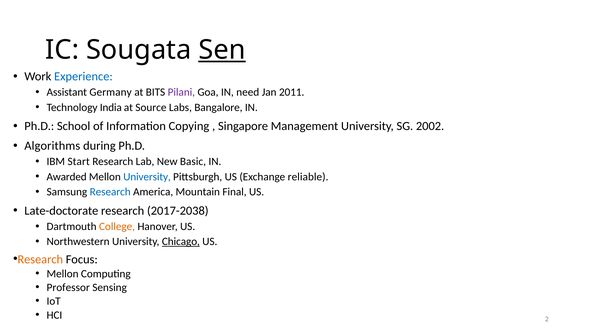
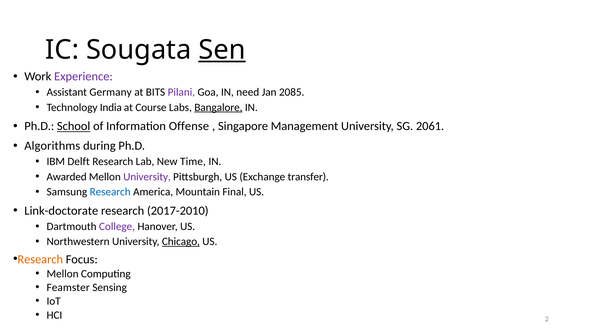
Experience colour: blue -> purple
2011: 2011 -> 2085
Source: Source -> Course
Bangalore underline: none -> present
School underline: none -> present
Copying: Copying -> Offense
2002: 2002 -> 2061
Start: Start -> Delft
Basic: Basic -> Time
University at (147, 177) colour: blue -> purple
reliable: reliable -> transfer
Late-doctorate: Late-doctorate -> Link-doctorate
2017-2038: 2017-2038 -> 2017-2010
College colour: orange -> purple
Professor: Professor -> Feamster
